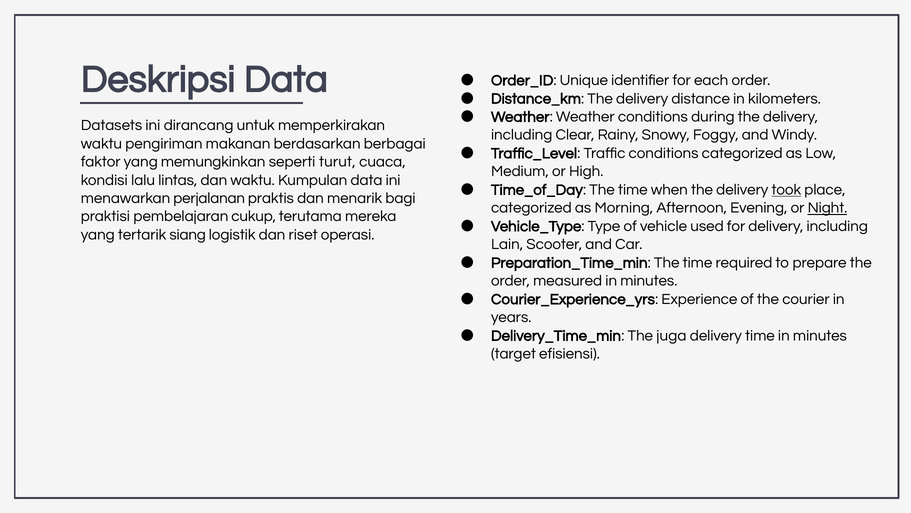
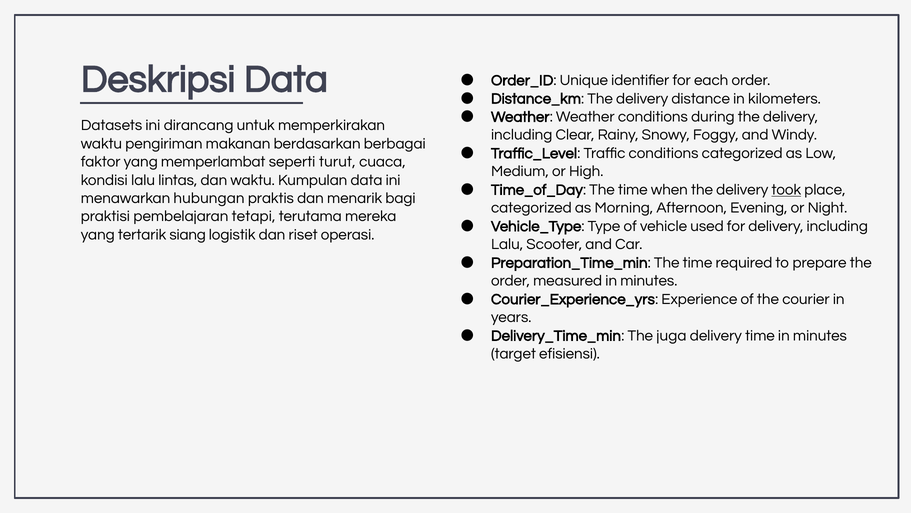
memungkinkan: memungkinkan -> memperlambat
perjalanan: perjalanan -> hubungan
Night underline: present -> none
cukup: cukup -> tetapi
Lain at (507, 244): Lain -> Lalu
